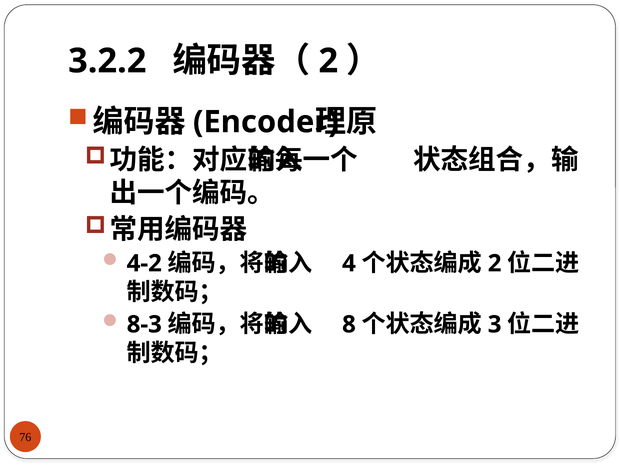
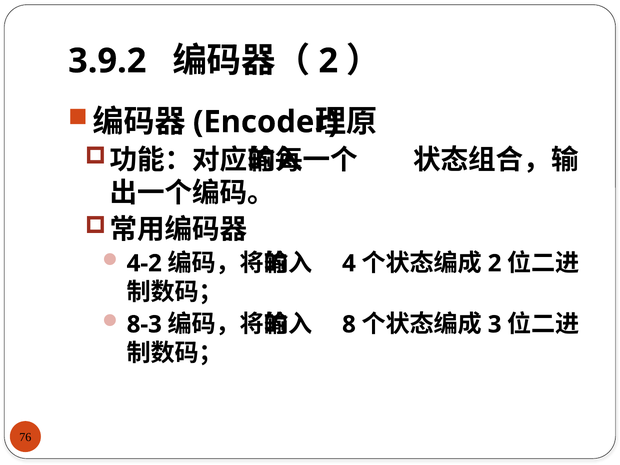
3.2.2: 3.2.2 -> 3.9.2
